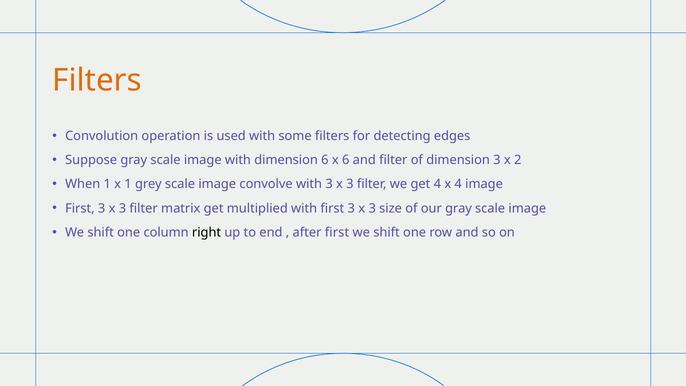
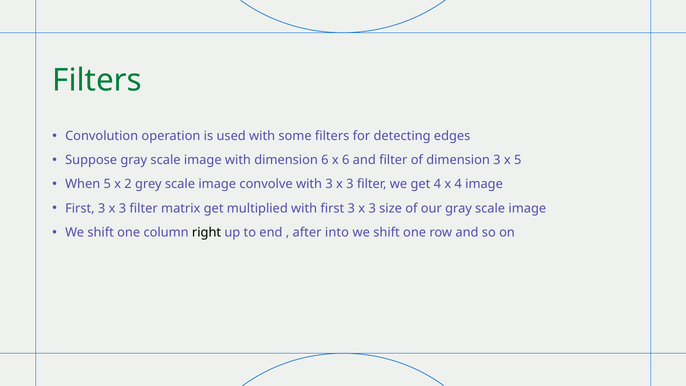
Filters at (97, 80) colour: orange -> green
x 2: 2 -> 5
When 1: 1 -> 5
x 1: 1 -> 2
after first: first -> into
